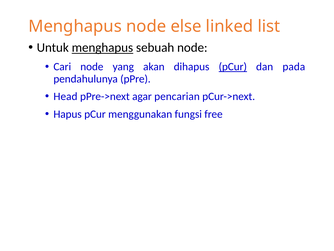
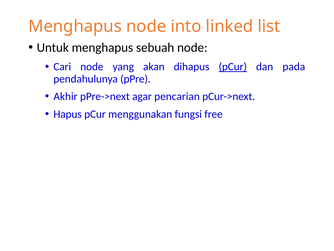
else: else -> into
menghapus at (102, 48) underline: present -> none
Head: Head -> Akhir
